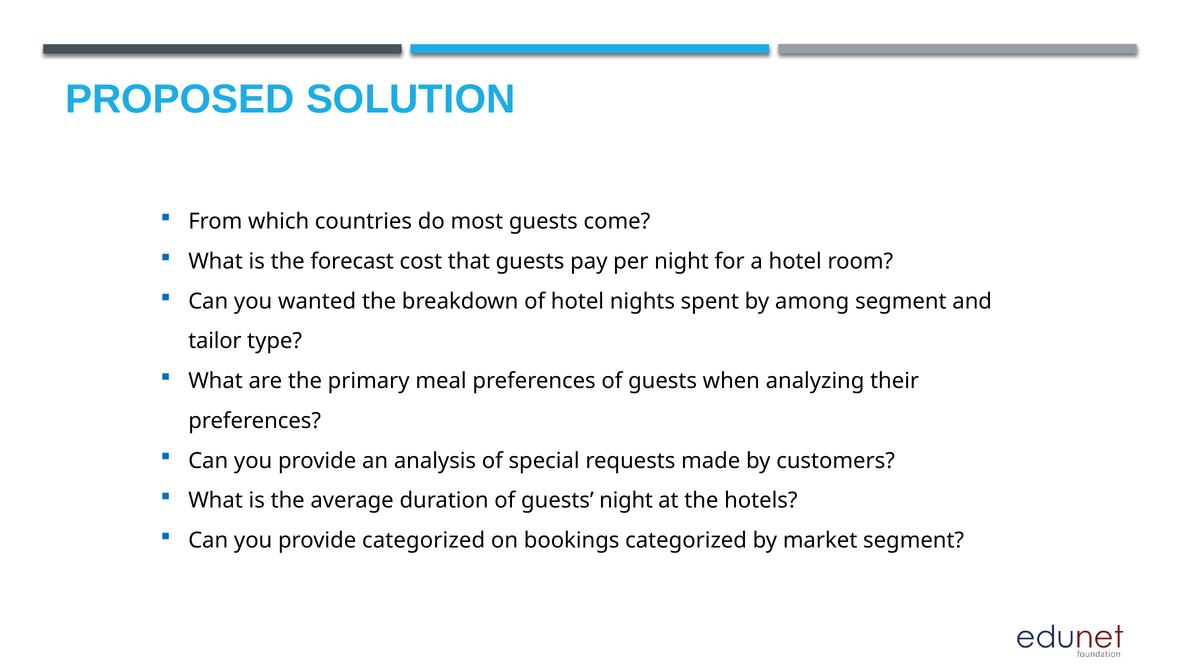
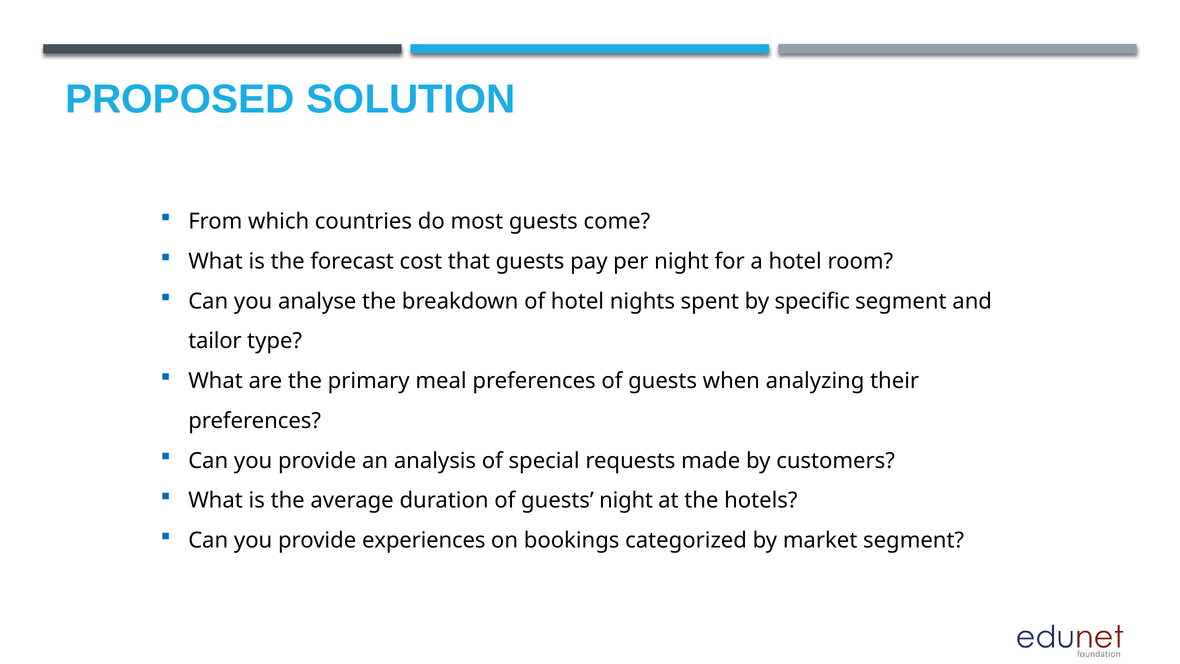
wanted: wanted -> analyse
among: among -> specific
provide categorized: categorized -> experiences
